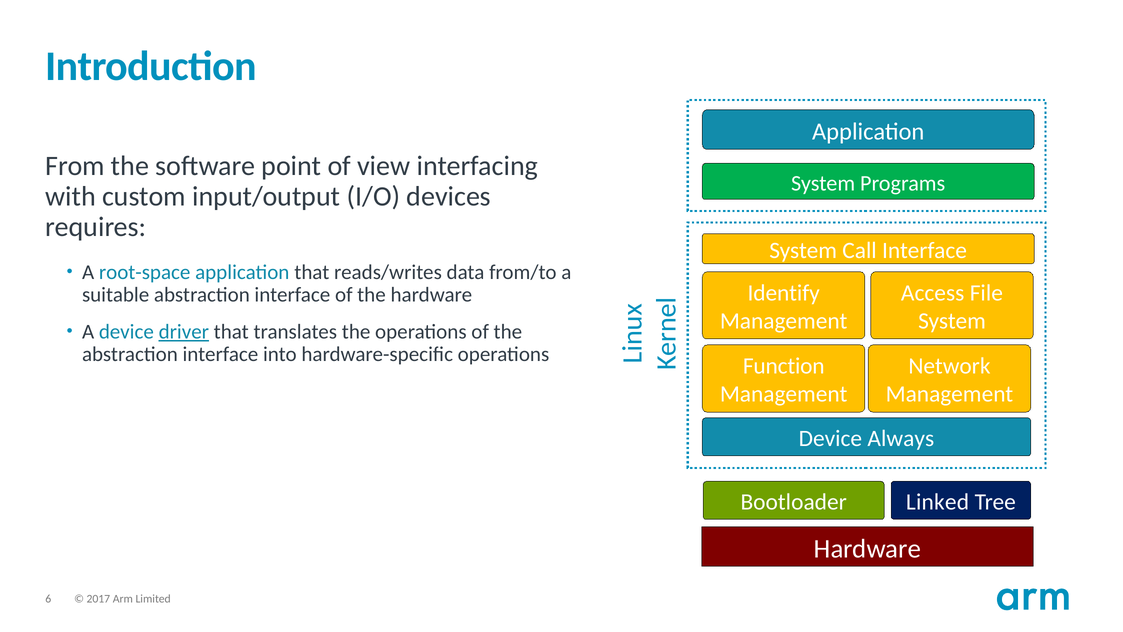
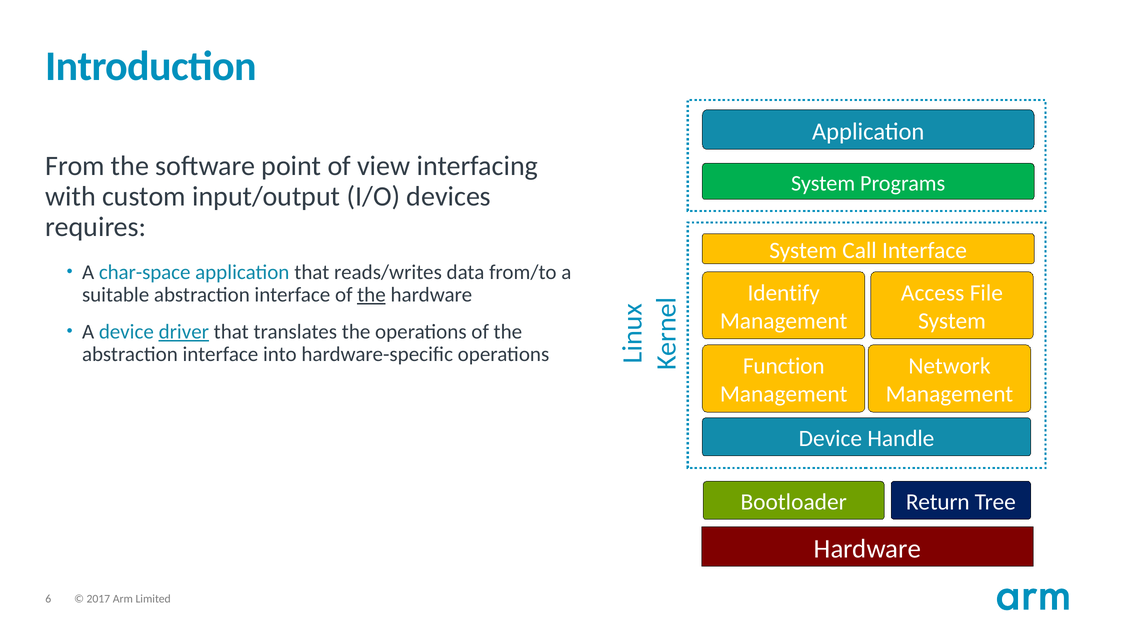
root-space: root-space -> char-space
the at (371, 295) underline: none -> present
Always: Always -> Handle
Linked: Linked -> Return
